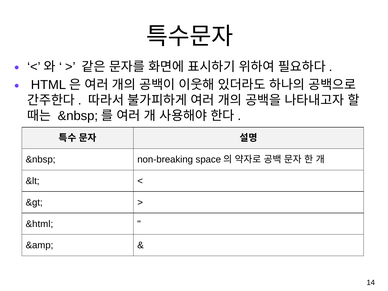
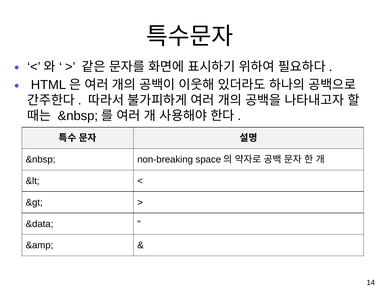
&html: &html -> &data
